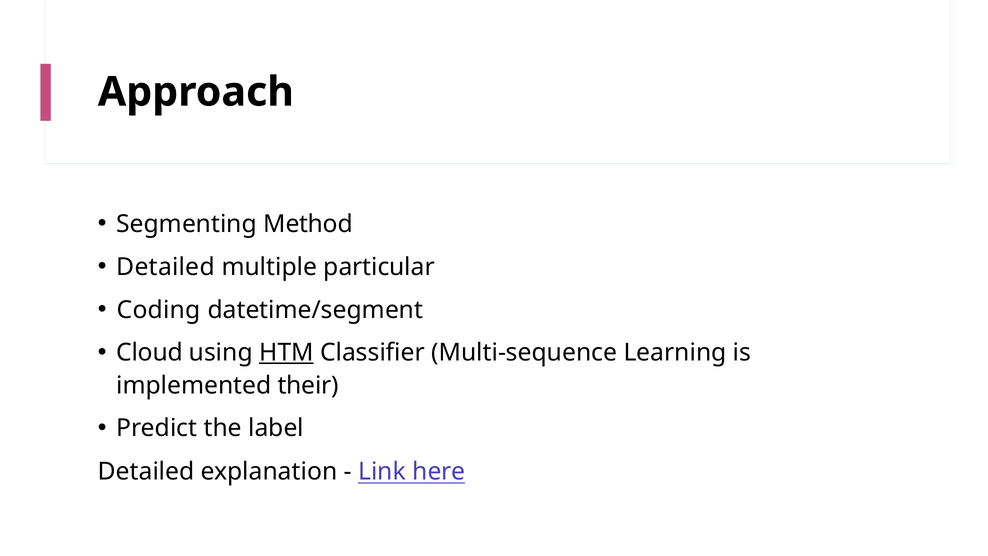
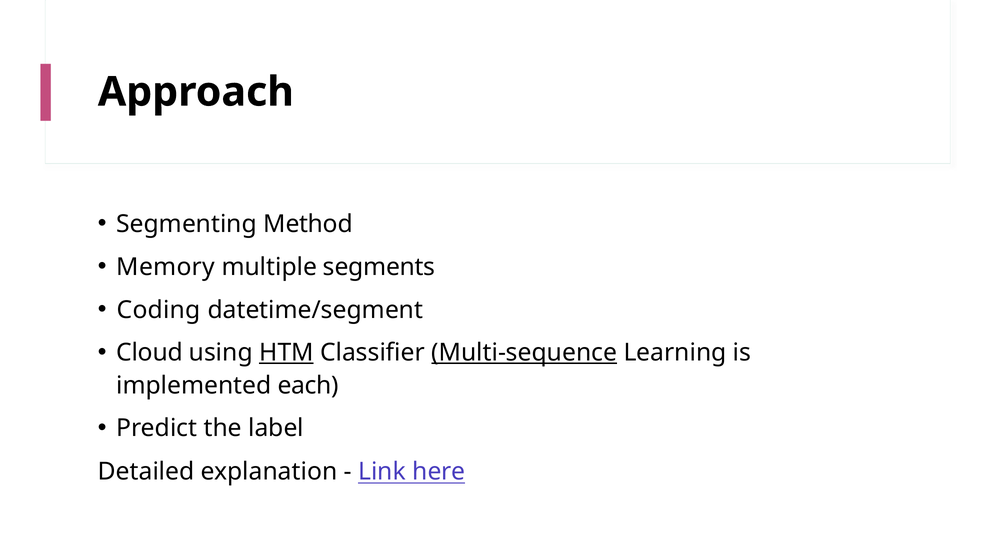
Detailed at (166, 267): Detailed -> Memory
particular: particular -> segments
Multi-sequence underline: none -> present
their: their -> each
